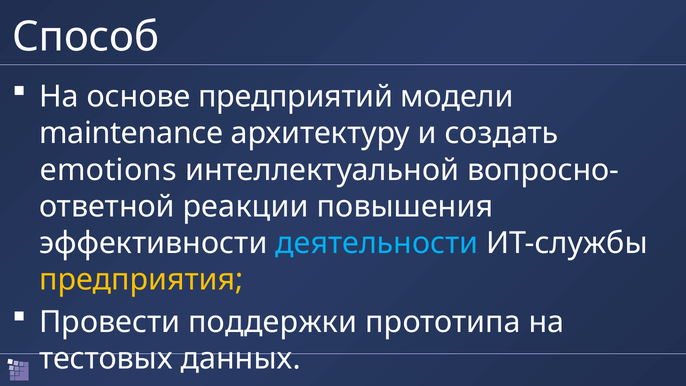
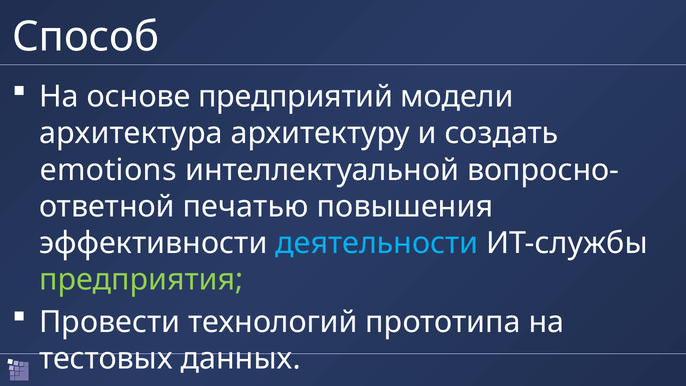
maintenance: maintenance -> архитектура
реакции: реакции -> печатью
предприятия colour: yellow -> light green
поддержки: поддержки -> технологий
